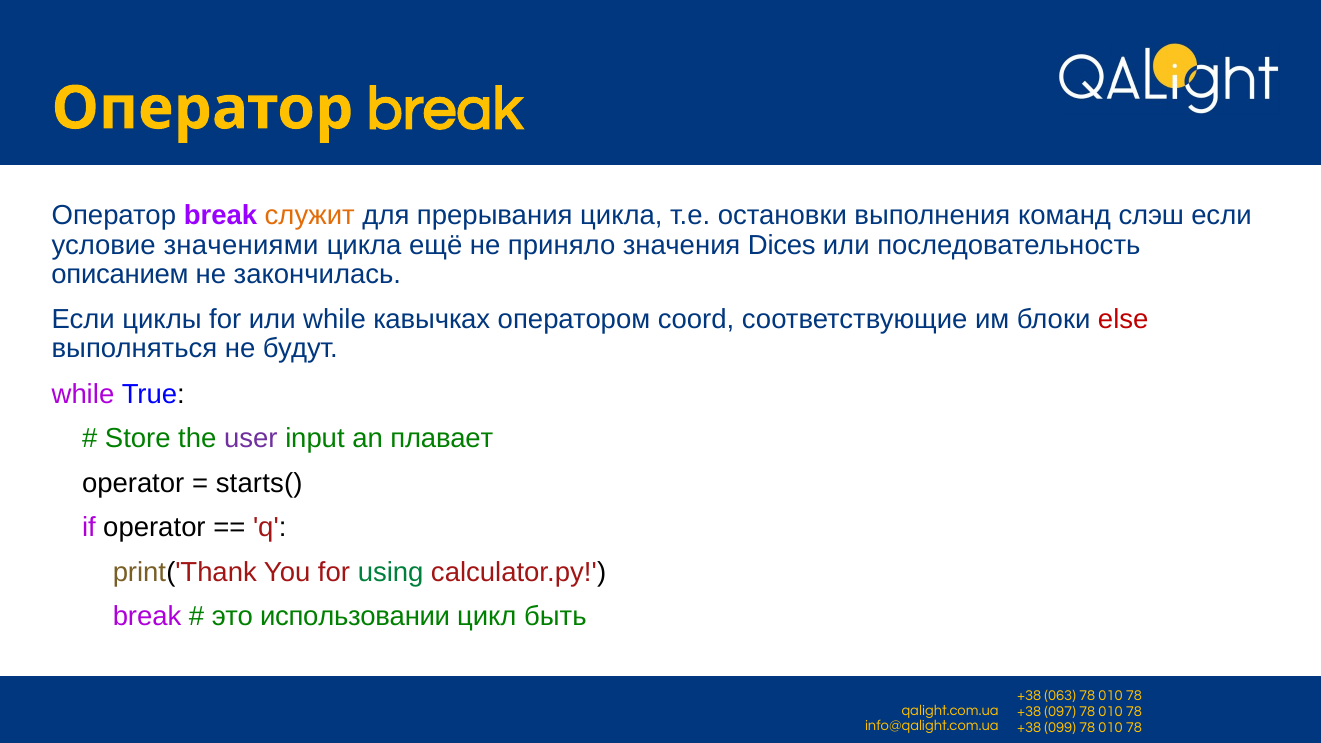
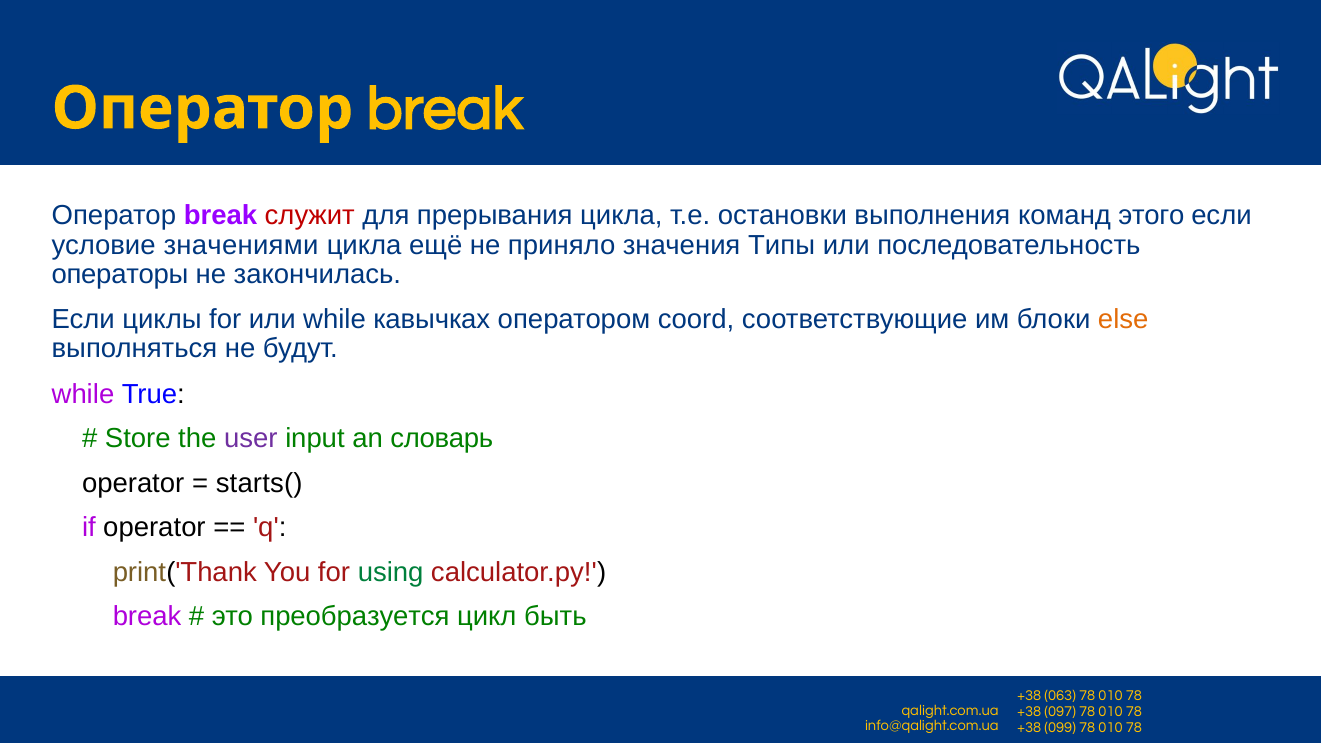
служит colour: orange -> red
слэш: слэш -> этого
Dices: Dices -> Типы
описанием: описанием -> операторы
else colour: red -> orange
плавает: плавает -> словарь
использовании: использовании -> преобразуется
